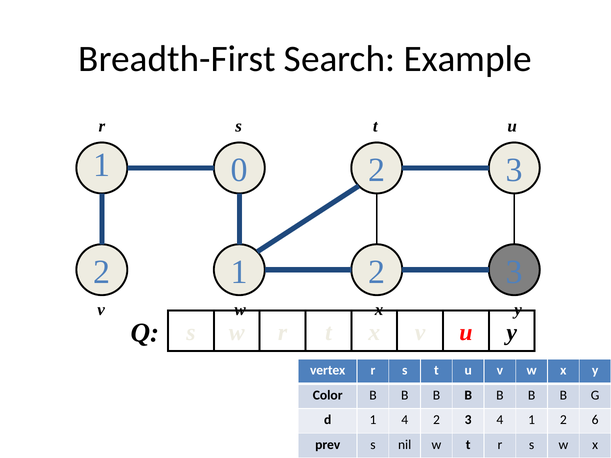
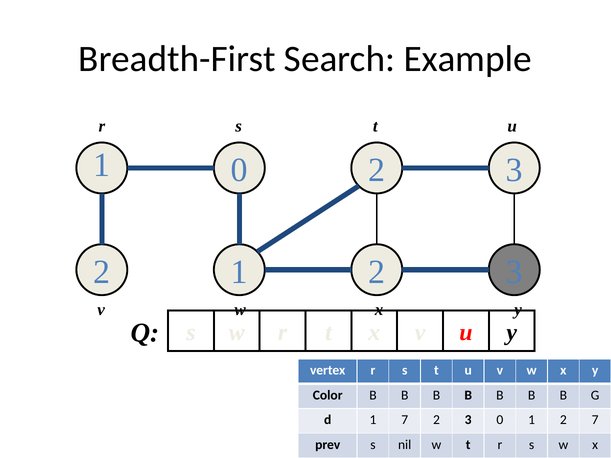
1 4: 4 -> 7
3 4: 4 -> 0
2 6: 6 -> 7
